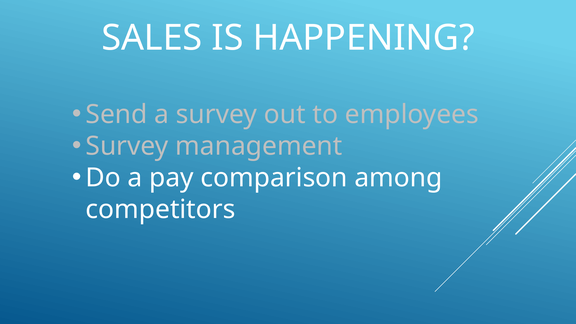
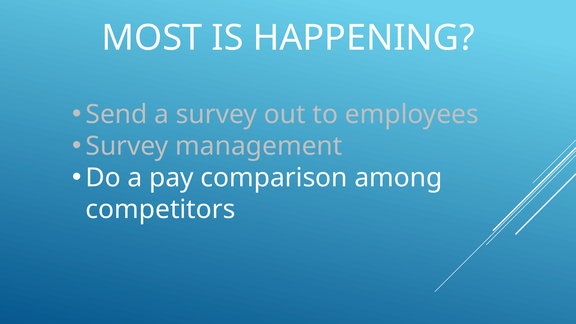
SALES: SALES -> MOST
